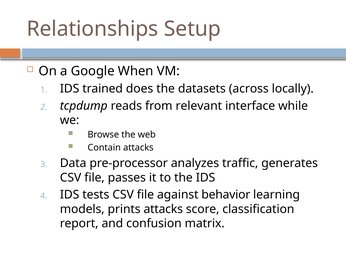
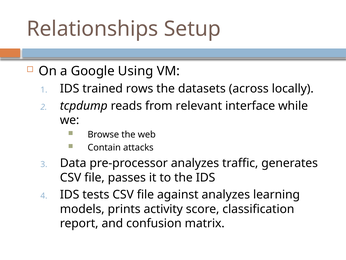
When: When -> Using
does: does -> rows
against behavior: behavior -> analyzes
prints attacks: attacks -> activity
